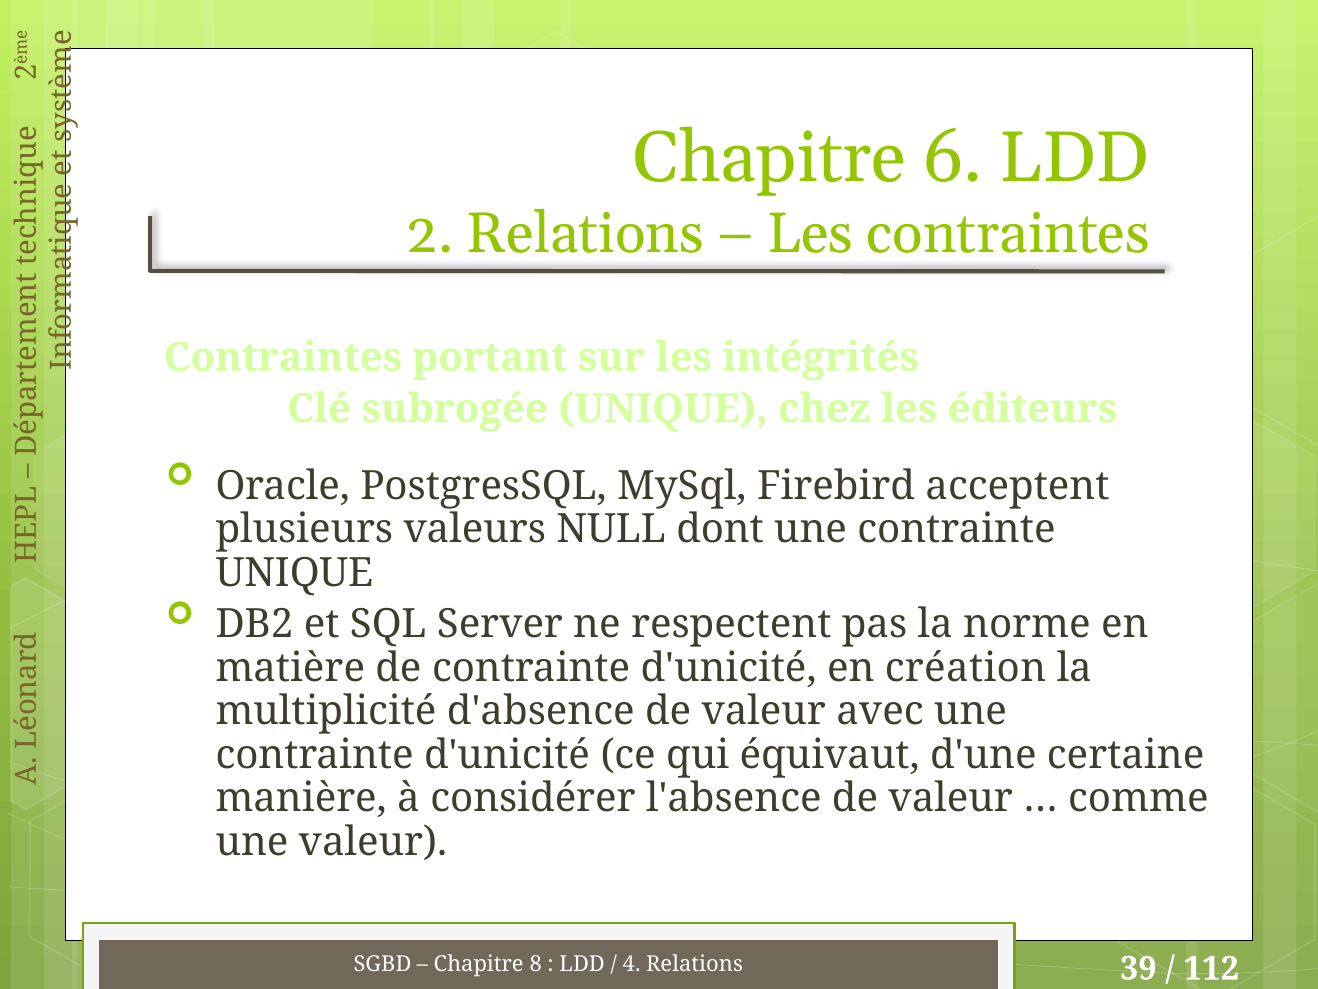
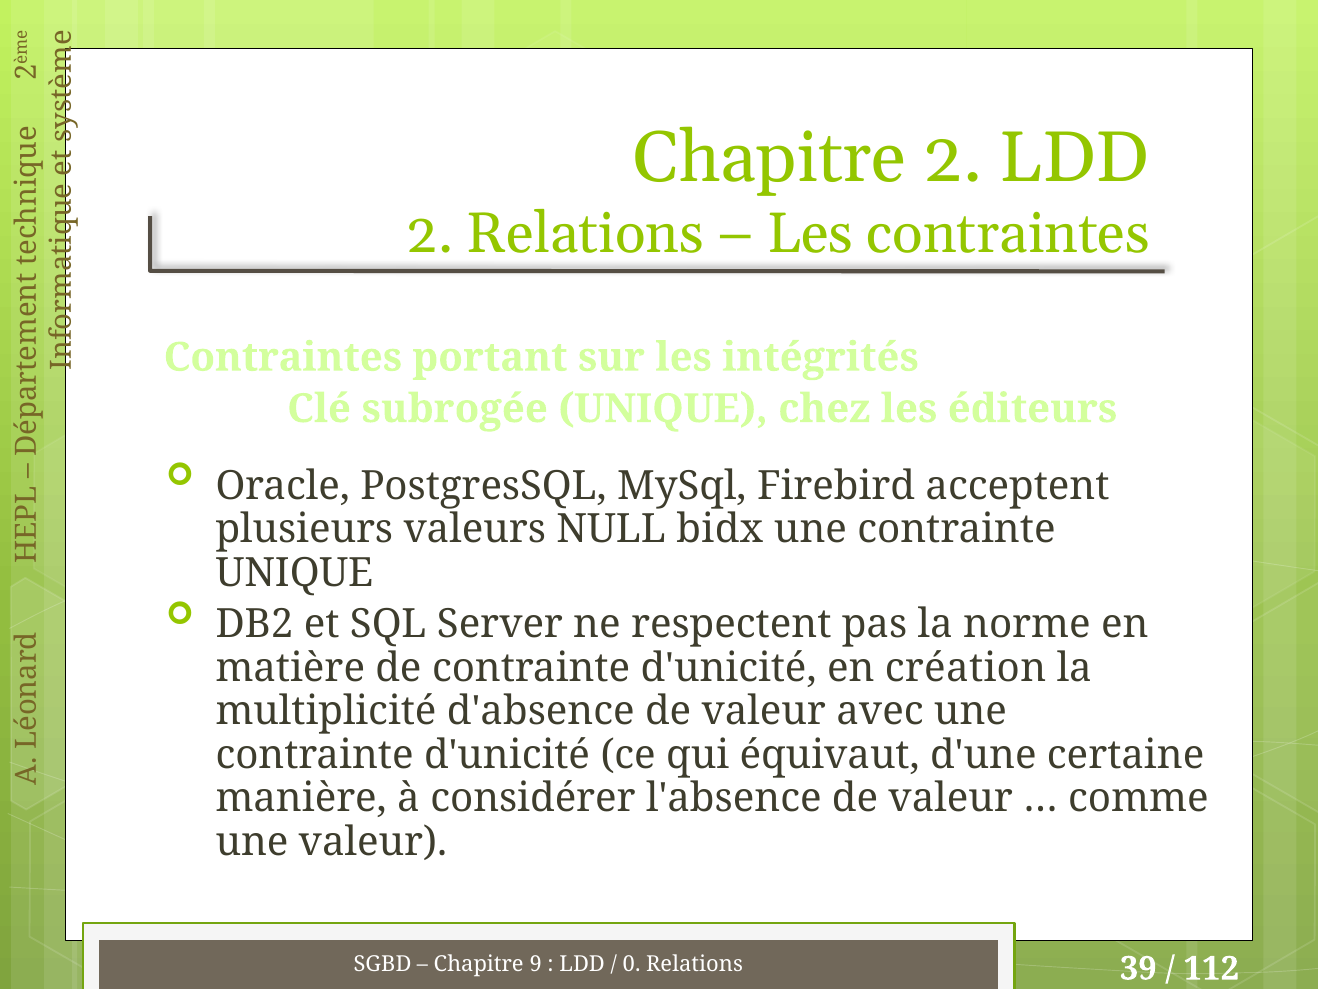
Chapitre 6: 6 -> 2
dont: dont -> bidx
8: 8 -> 9
4: 4 -> 0
